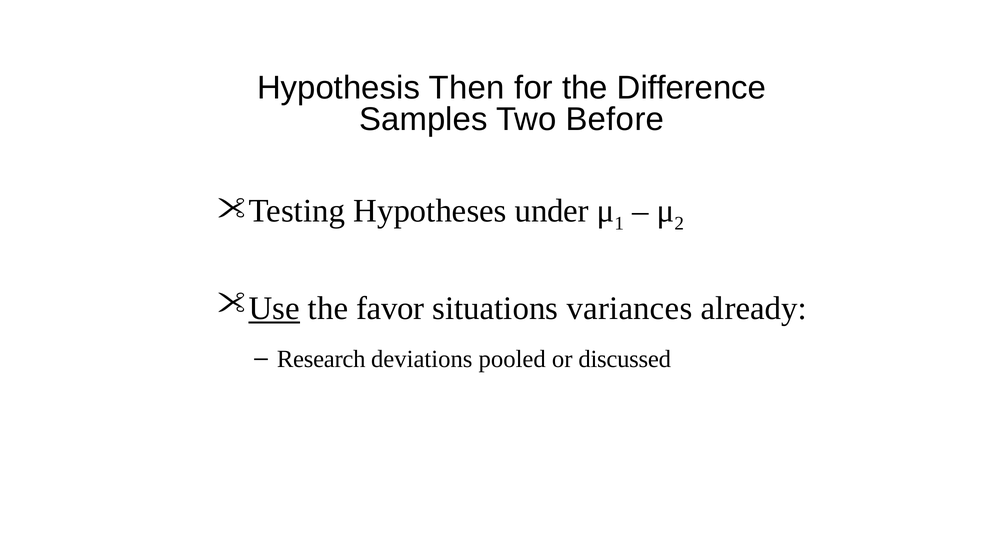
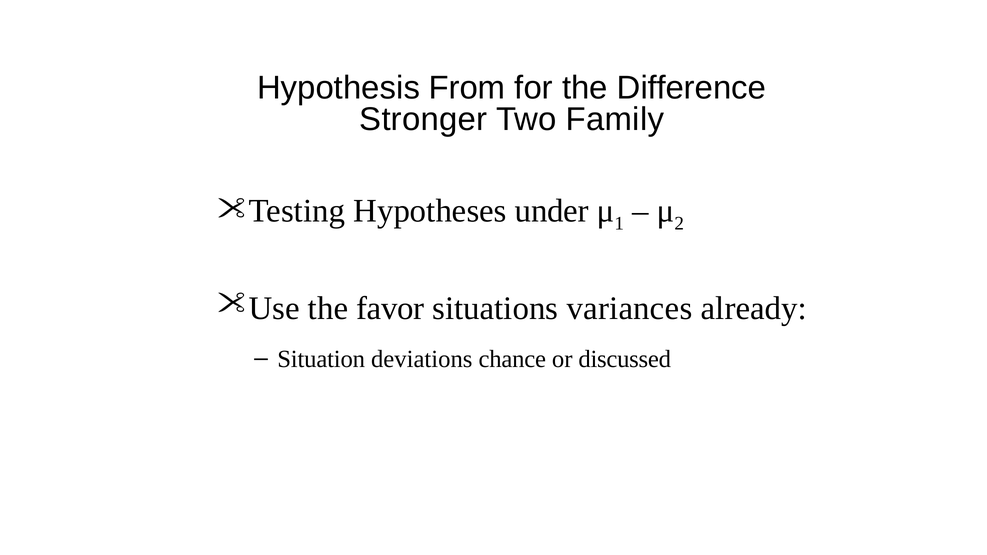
Then: Then -> From
Samples: Samples -> Stronger
Before: Before -> Family
Use underline: present -> none
Research: Research -> Situation
pooled: pooled -> chance
